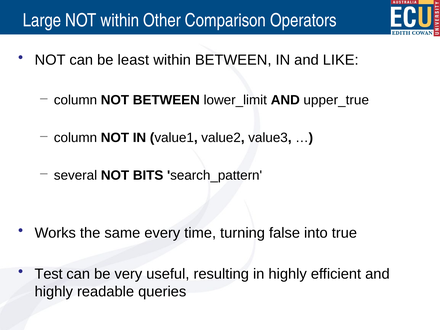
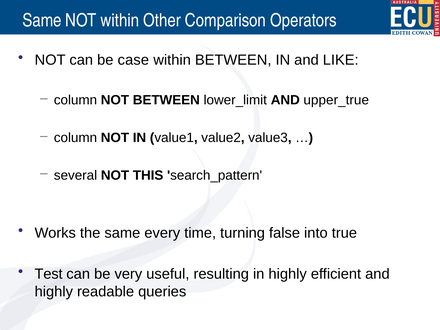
Large at (42, 20): Large -> Same
least: least -> case
BITS: BITS -> THIS
